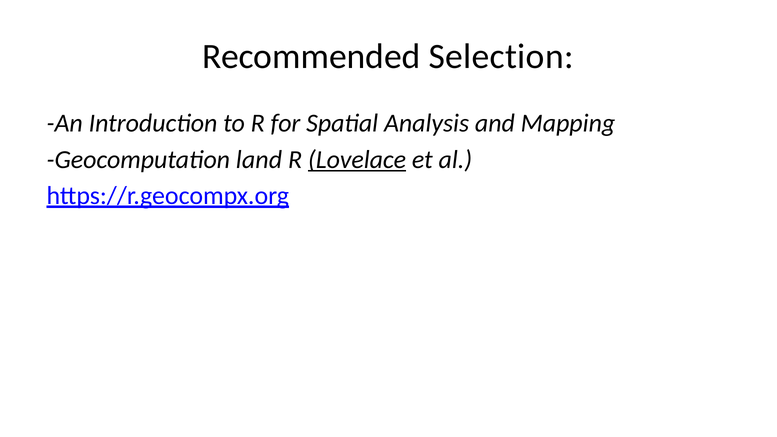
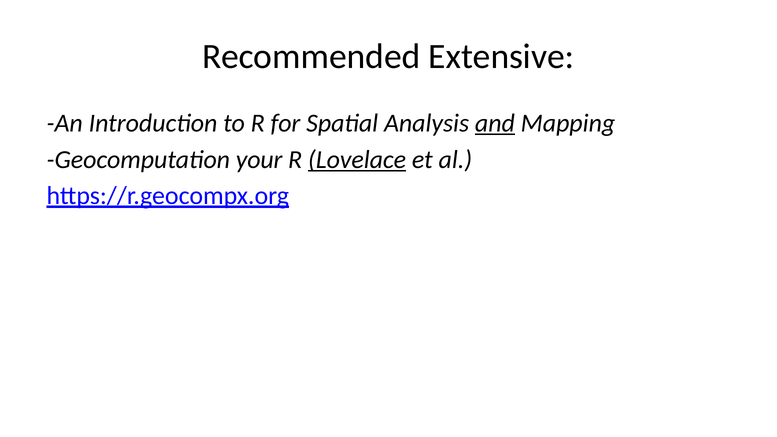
Selection: Selection -> Extensive
and underline: none -> present
land: land -> your
